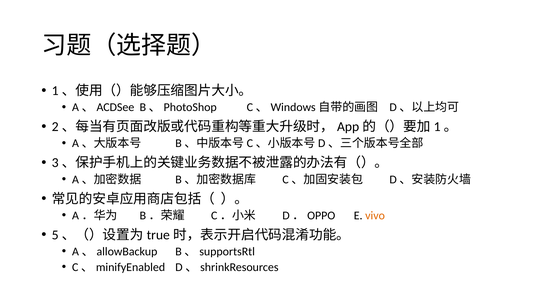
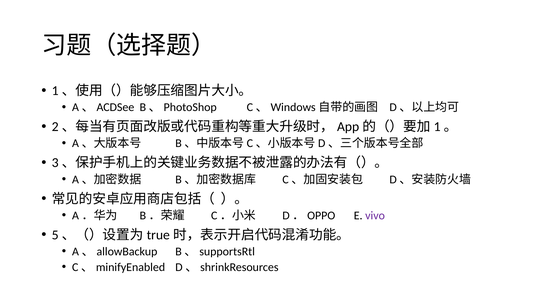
vivo colour: orange -> purple
